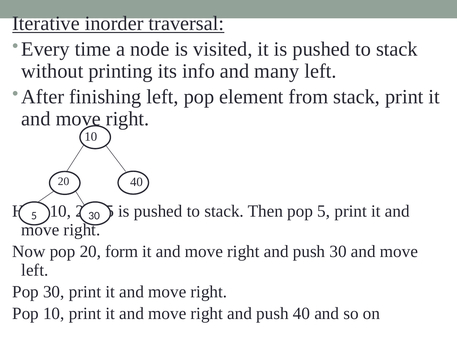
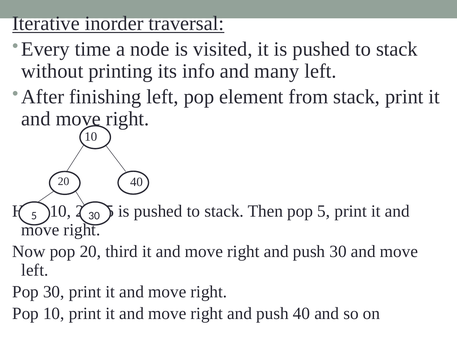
form: form -> third
